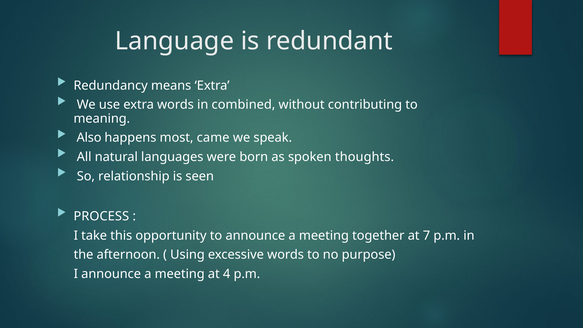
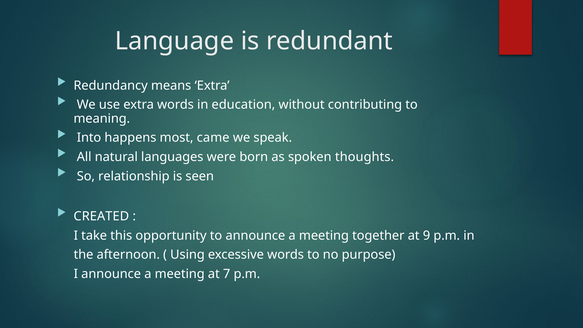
combined: combined -> education
Also: Also -> Into
PROCESS: PROCESS -> CREATED
7: 7 -> 9
4: 4 -> 7
